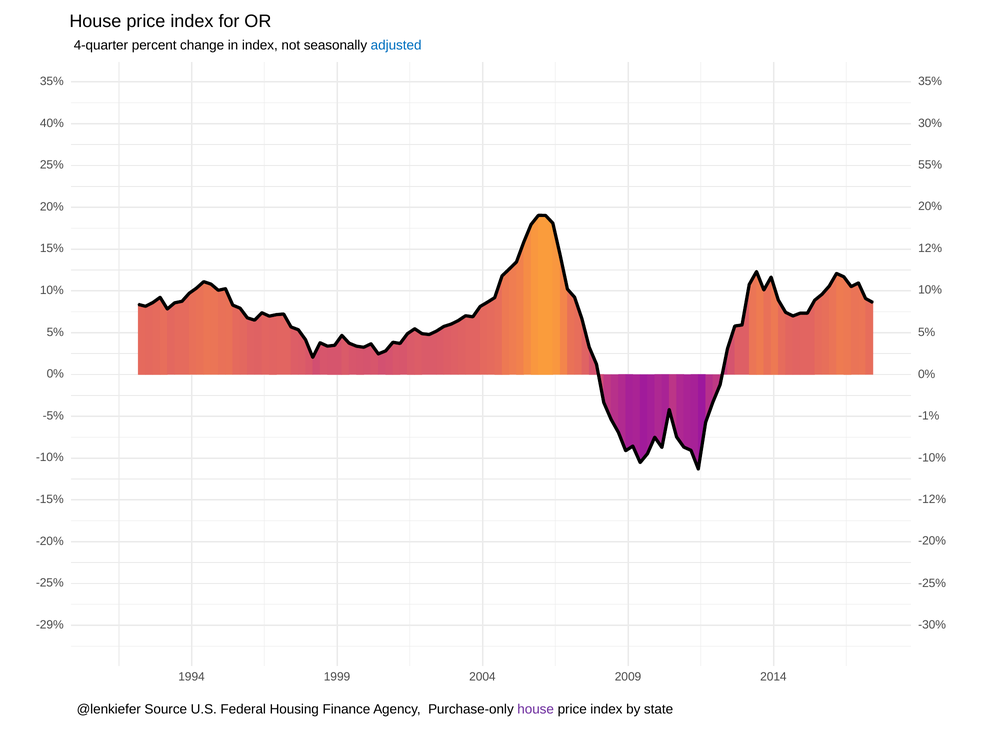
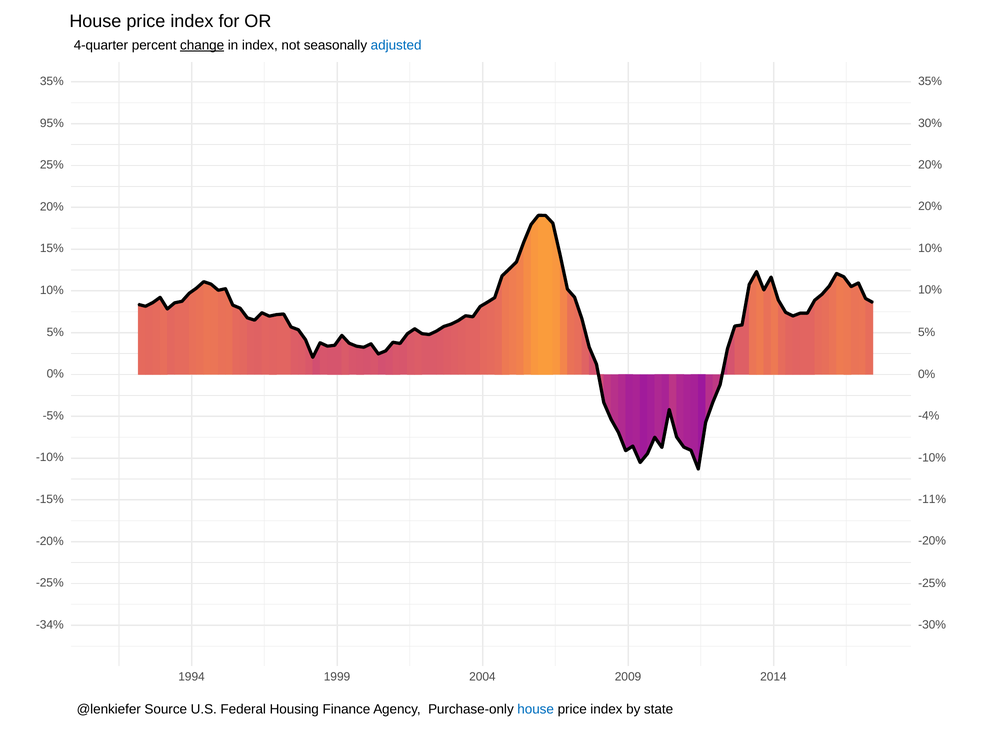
change underline: none -> present
40%: 40% -> 95%
55% at (930, 165): 55% -> 20%
12% at (930, 248): 12% -> 10%
-1%: -1% -> -4%
-12%: -12% -> -11%
-29%: -29% -> -34%
house at (536, 709) colour: purple -> blue
